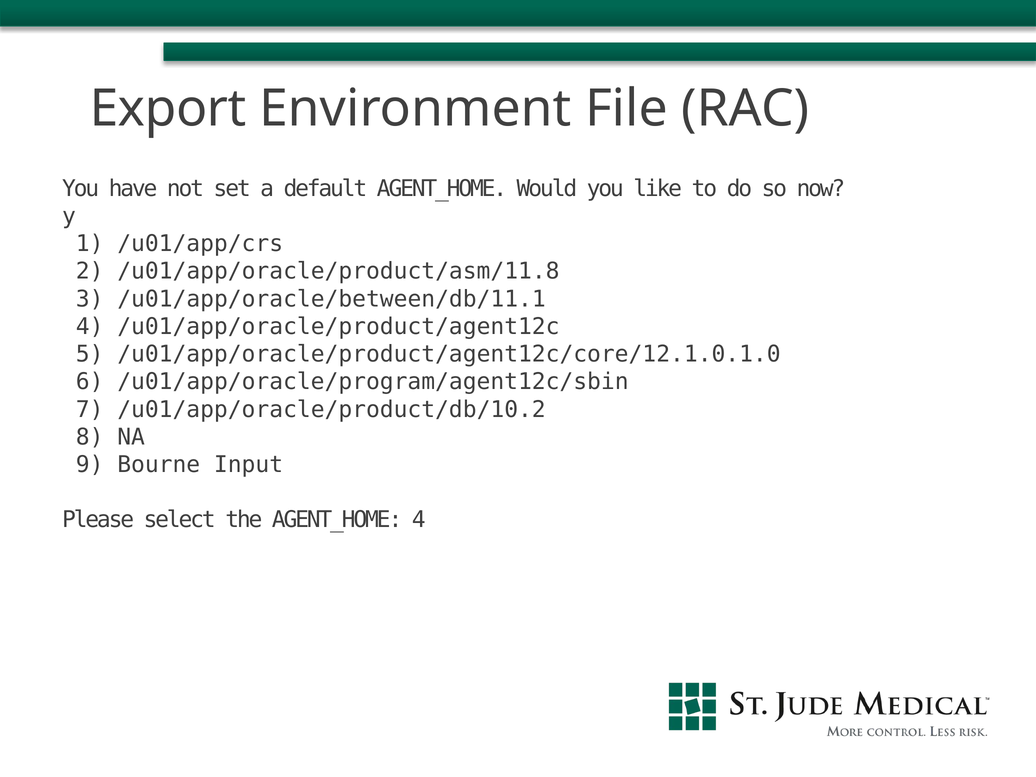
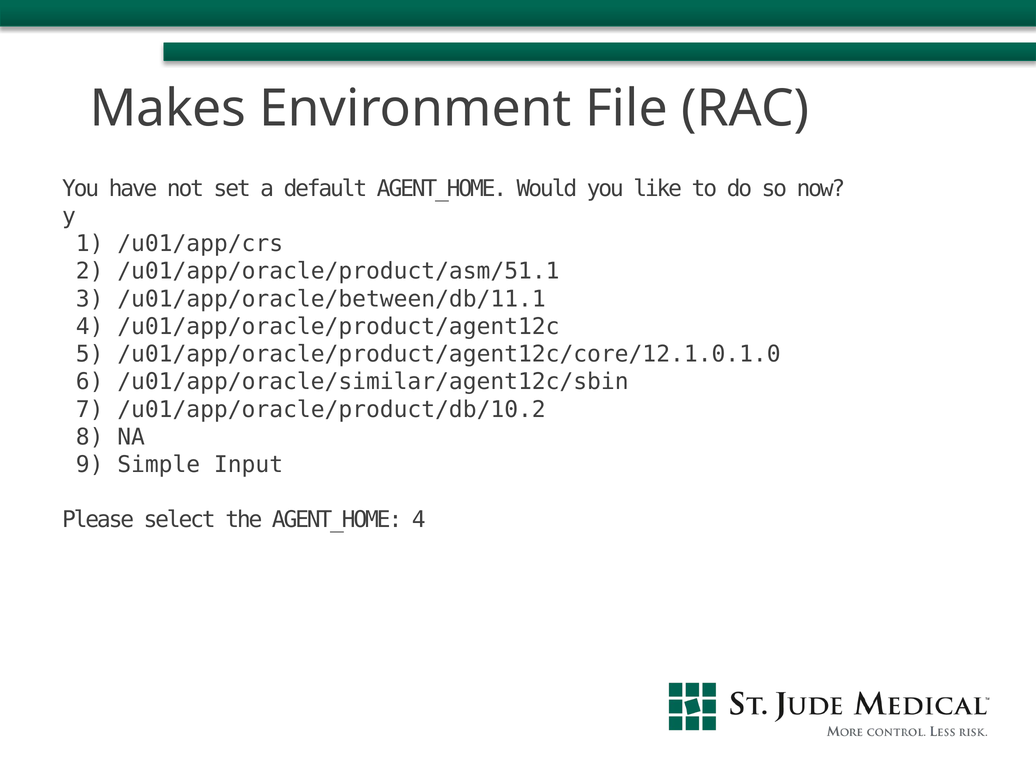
Export: Export -> Makes
/u01/app/oracle/product/asm/11.8: /u01/app/oracle/product/asm/11.8 -> /u01/app/oracle/product/asm/51.1
/u01/app/oracle/program/agent12c/sbin: /u01/app/oracle/program/agent12c/sbin -> /u01/app/oracle/similar/agent12c/sbin
Bourne: Bourne -> Simple
